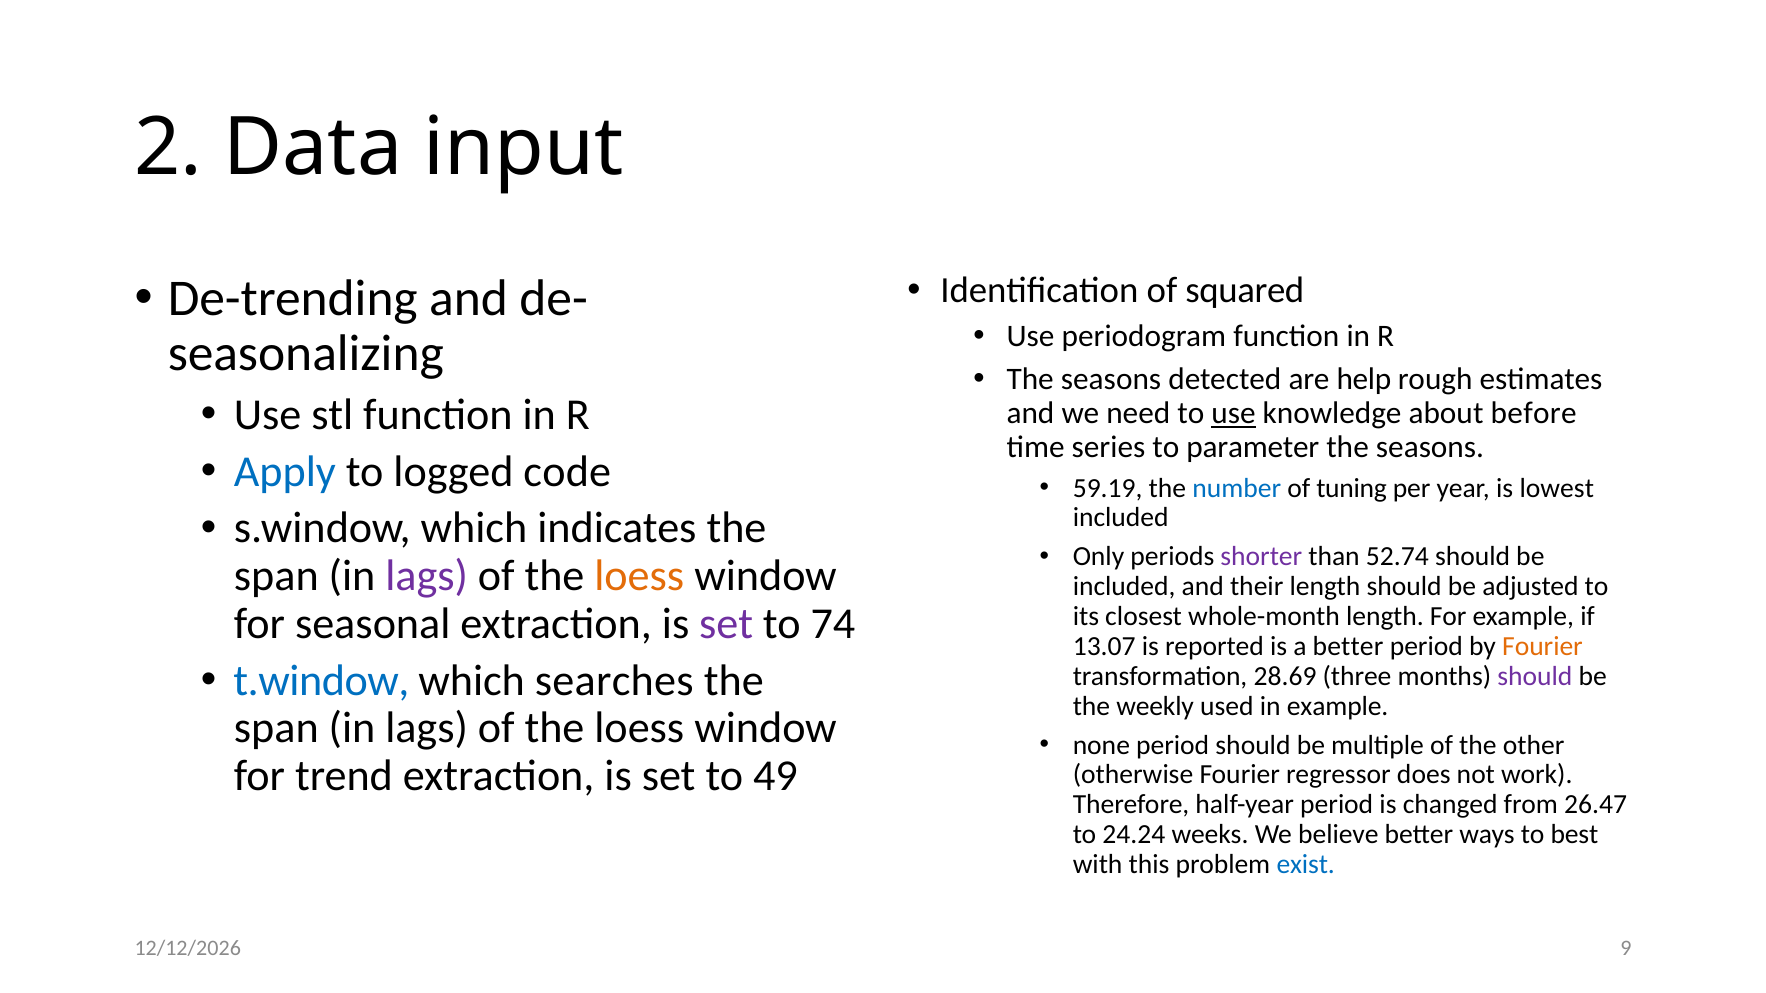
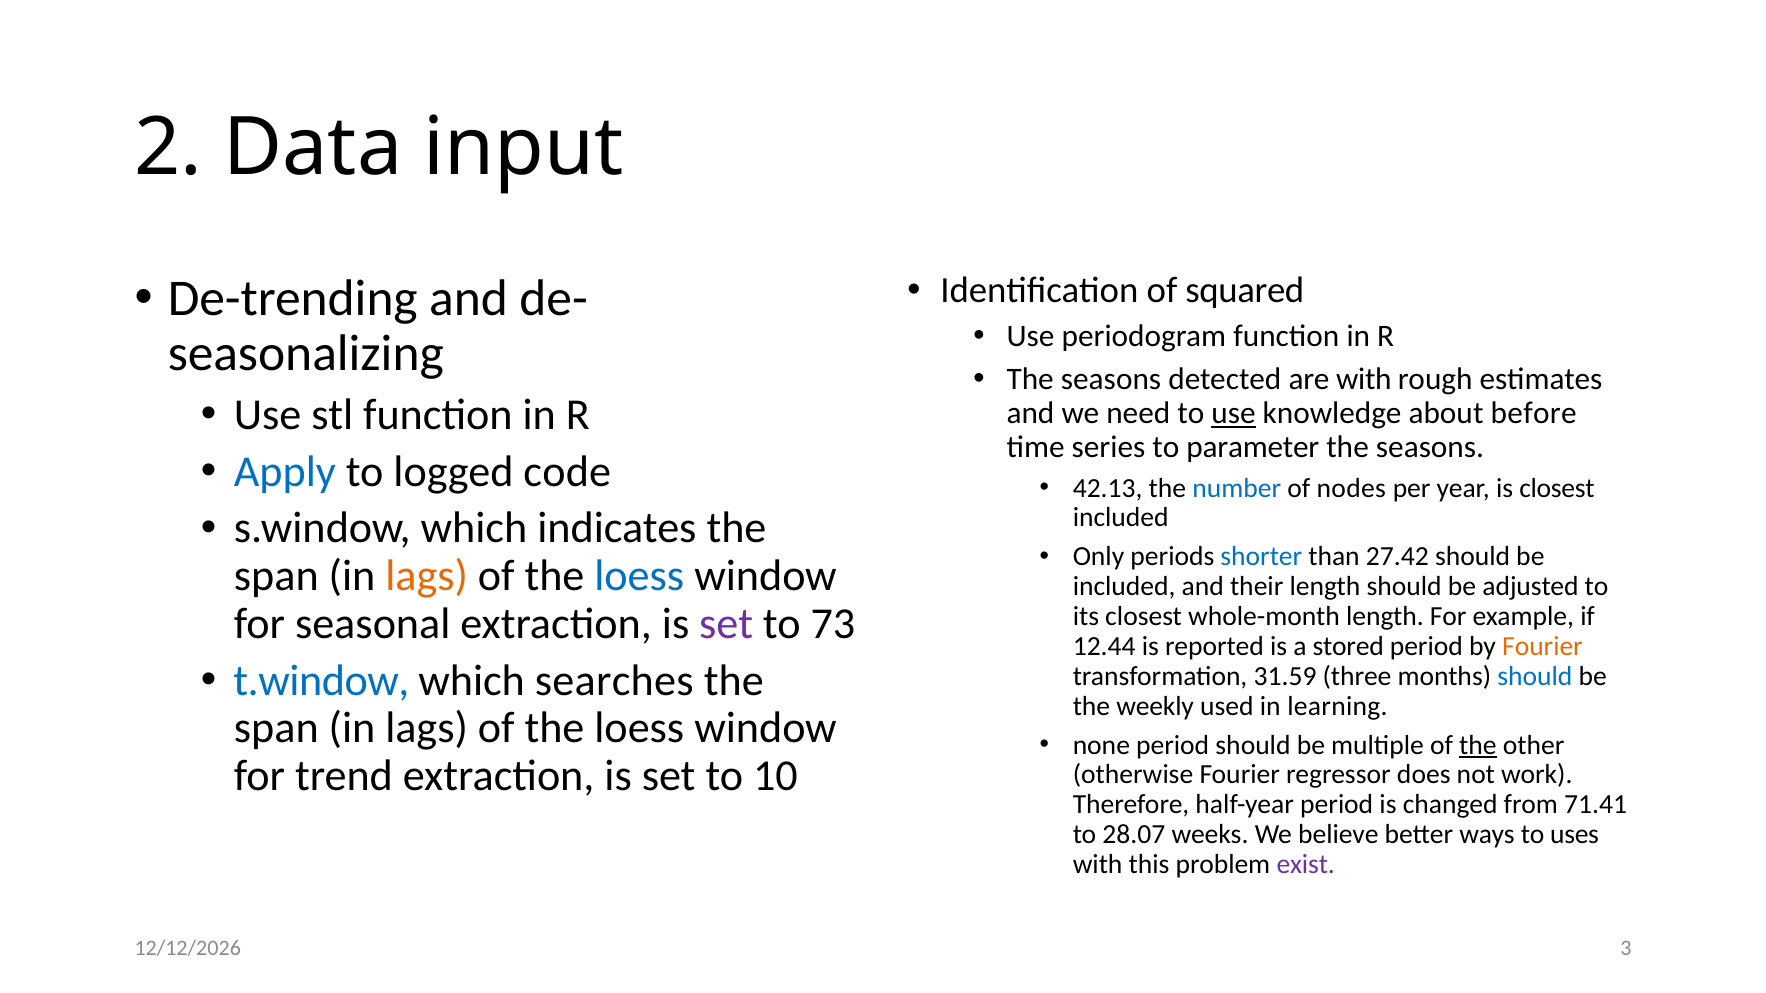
are help: help -> with
59.19: 59.19 -> 42.13
tuning: tuning -> nodes
is lowest: lowest -> closest
shorter colour: purple -> blue
52.74: 52.74 -> 27.42
lags at (427, 576) colour: purple -> orange
loess at (639, 576) colour: orange -> blue
74: 74 -> 73
13.07: 13.07 -> 12.44
a better: better -> stored
28.69: 28.69 -> 31.59
should at (1535, 676) colour: purple -> blue
in example: example -> learning
the at (1478, 745) underline: none -> present
49: 49 -> 10
26.47: 26.47 -> 71.41
24.24: 24.24 -> 28.07
best: best -> uses
exist colour: blue -> purple
9: 9 -> 3
